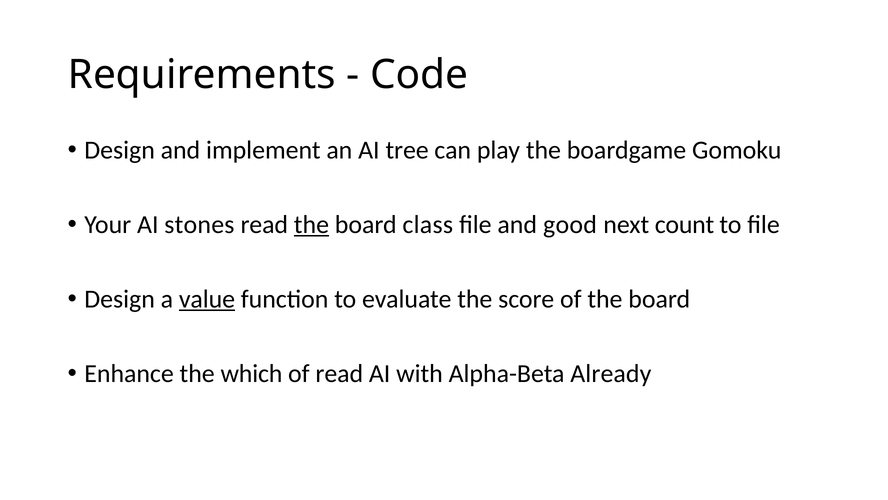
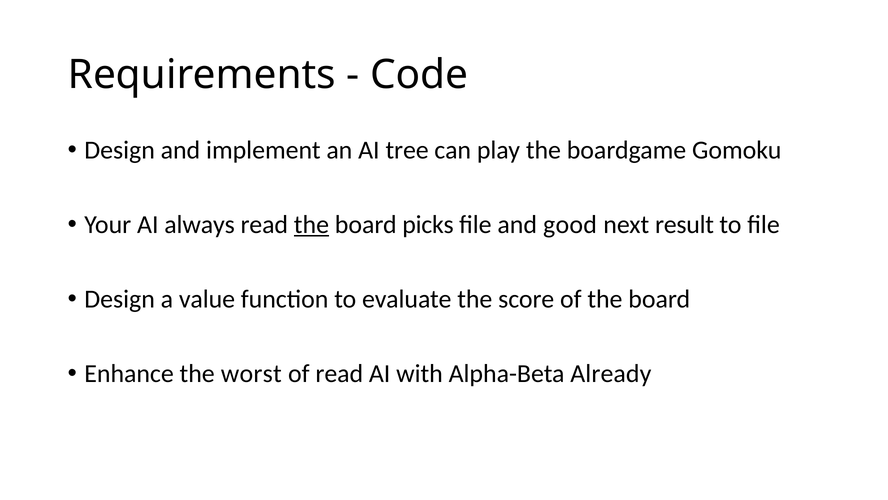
stones: stones -> always
class: class -> picks
count: count -> result
value underline: present -> none
which: which -> worst
